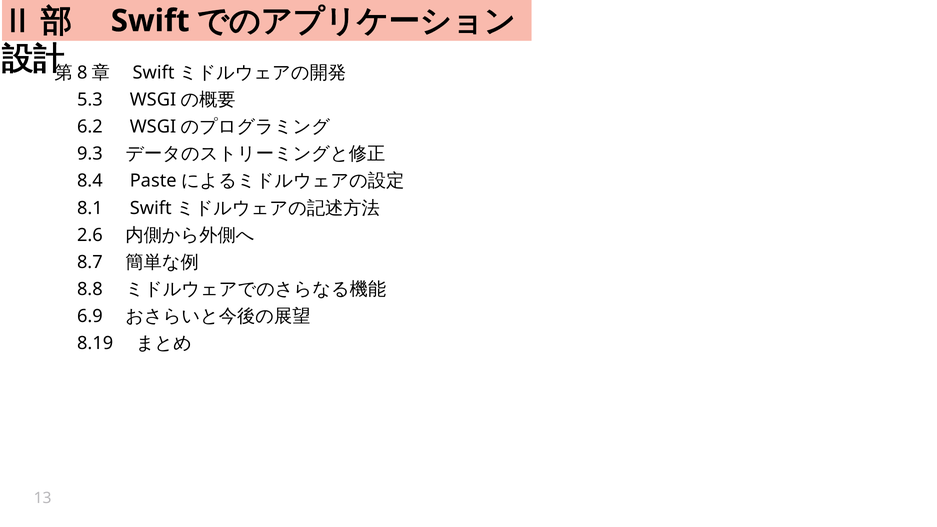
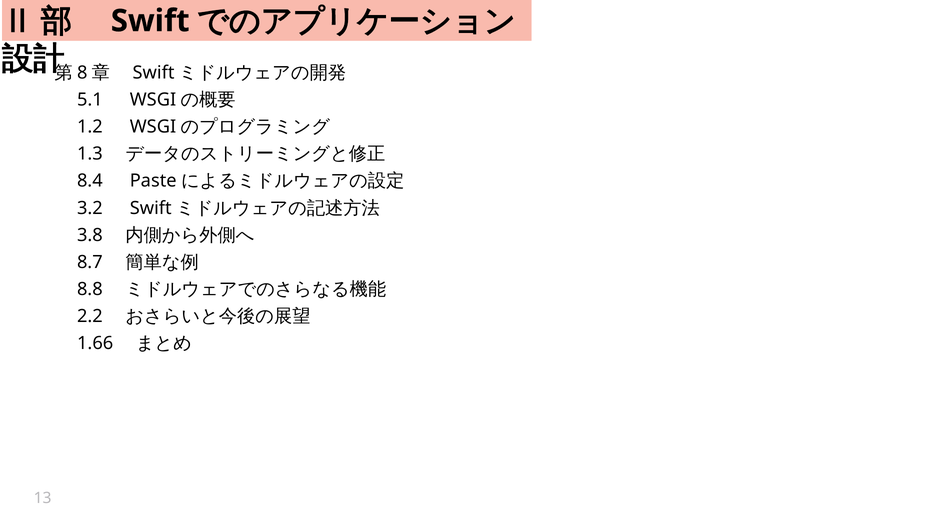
5.3: 5.3 -> 5.1
6.2: 6.2 -> 1.2
9.3: 9.3 -> 1.3
8.1: 8.1 -> 3.2
2.6: 2.6 -> 3.8
6.9: 6.9 -> 2.2
8.19: 8.19 -> 1.66
